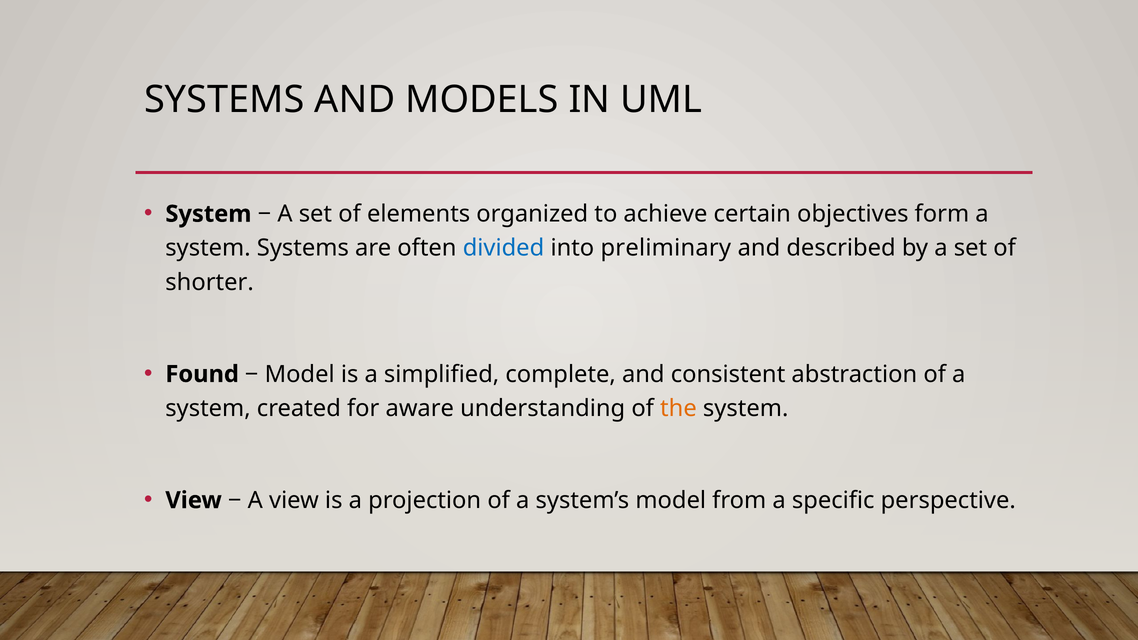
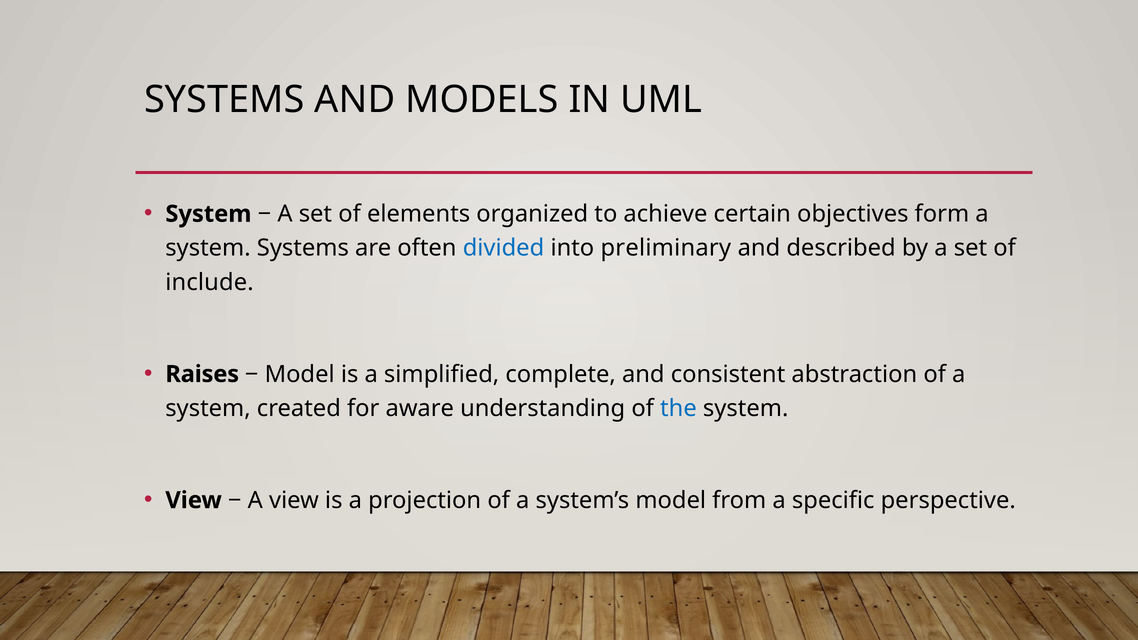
shorter: shorter -> include
Found: Found -> Raises
the colour: orange -> blue
